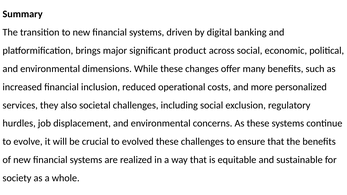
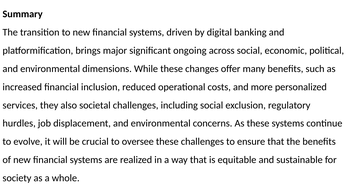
product: product -> ongoing
evolved: evolved -> oversee
